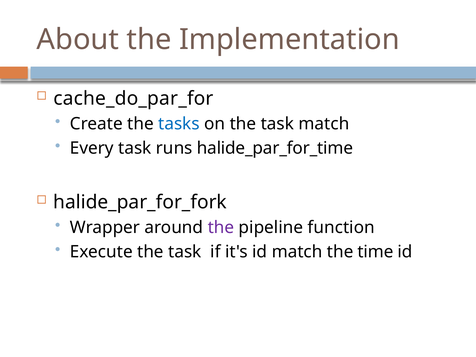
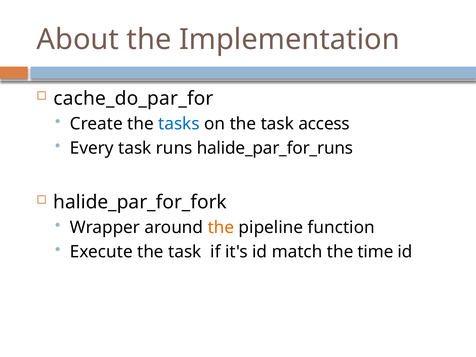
task match: match -> access
halide_par_for_time: halide_par_for_time -> halide_par_for_runs
the at (221, 228) colour: purple -> orange
